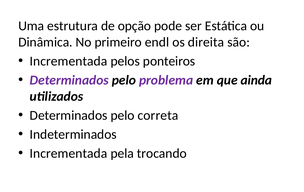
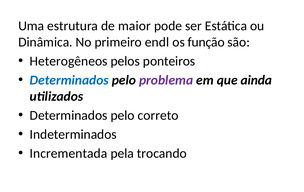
opção: opção -> maior
direita: direita -> função
Incrementada at (69, 61): Incrementada -> Heterogêneos
Determinados at (69, 80) colour: purple -> blue
correta: correta -> correto
